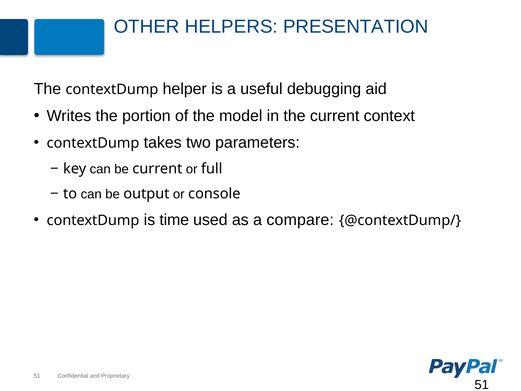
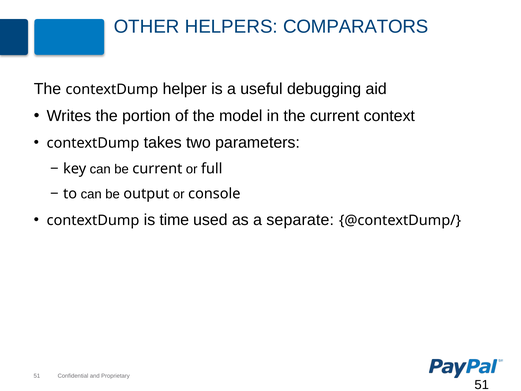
PRESENTATION: PRESENTATION -> COMPARATORS
compare: compare -> separate
